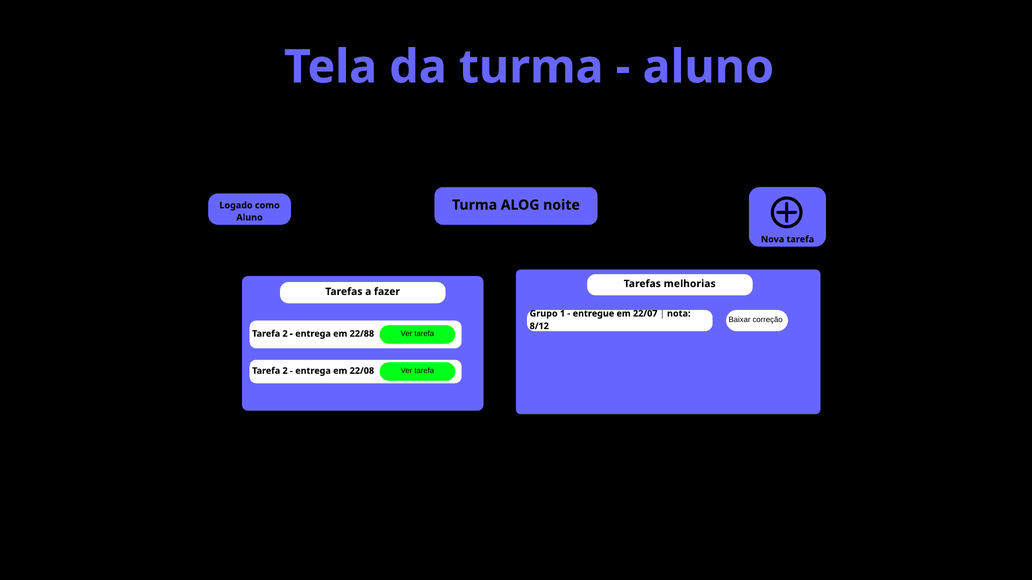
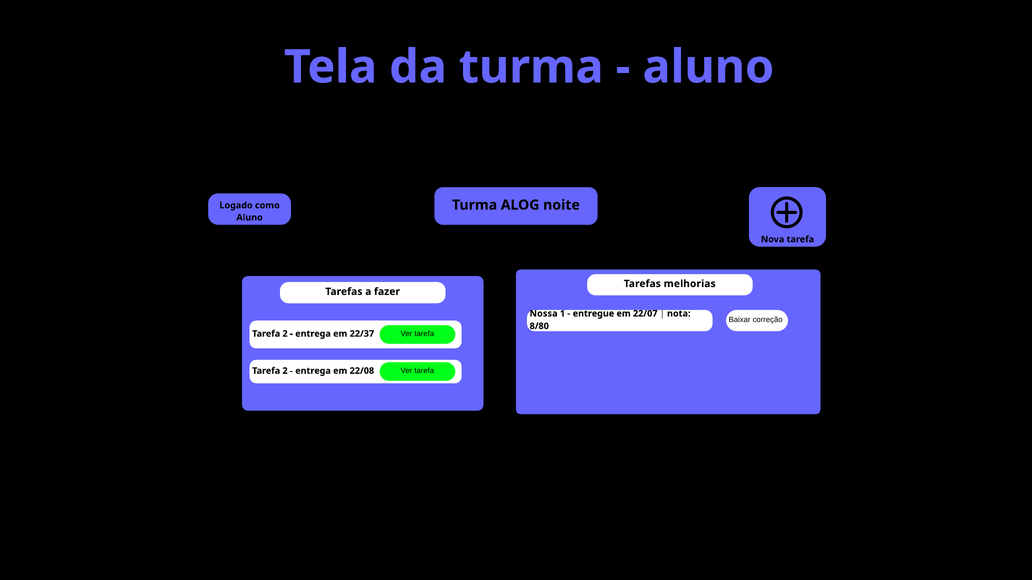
Grupo: Grupo -> Nossa
8/12: 8/12 -> 8/80
22/88: 22/88 -> 22/37
